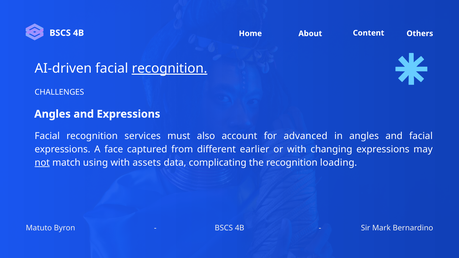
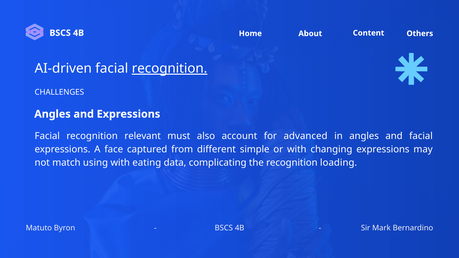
services: services -> relevant
earlier: earlier -> simple
not underline: present -> none
assets: assets -> eating
